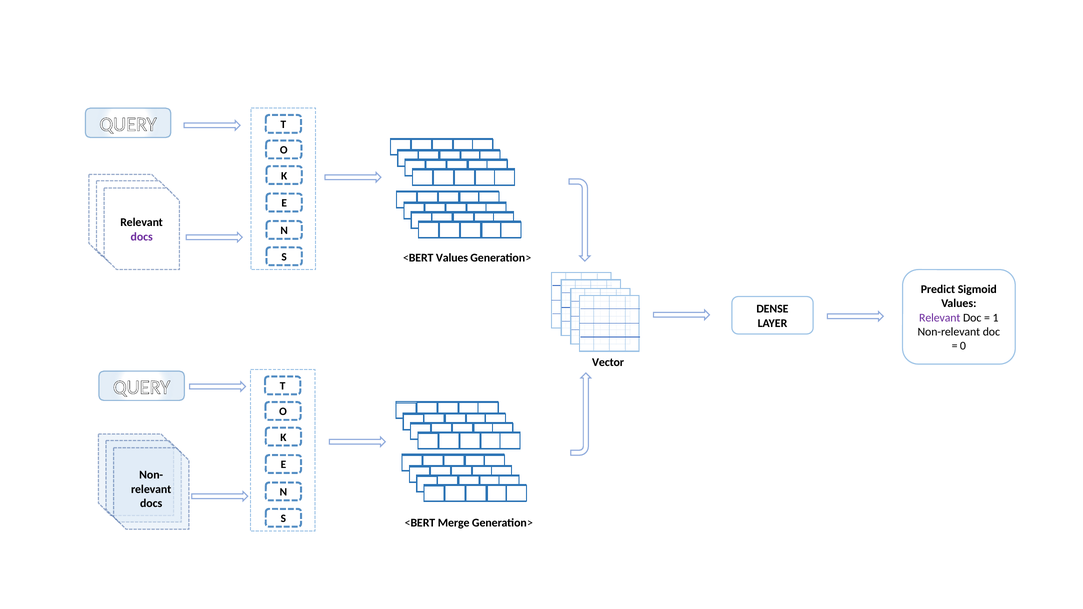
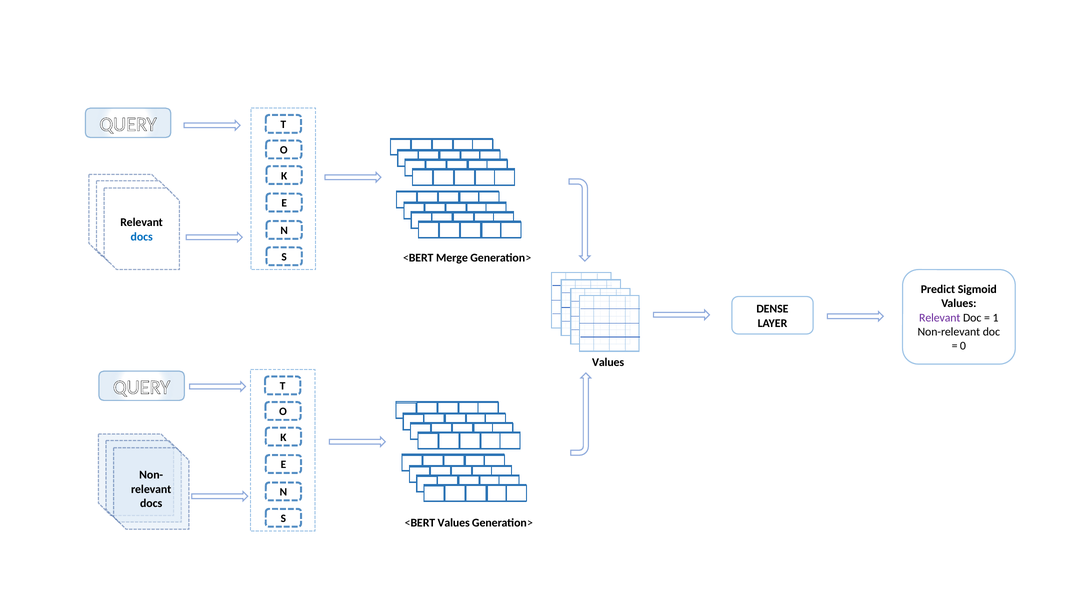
docs at (142, 237) colour: purple -> blue
<BERT Values: Values -> Merge
Vector at (608, 363): Vector -> Values
<BERT Merge: Merge -> Values
